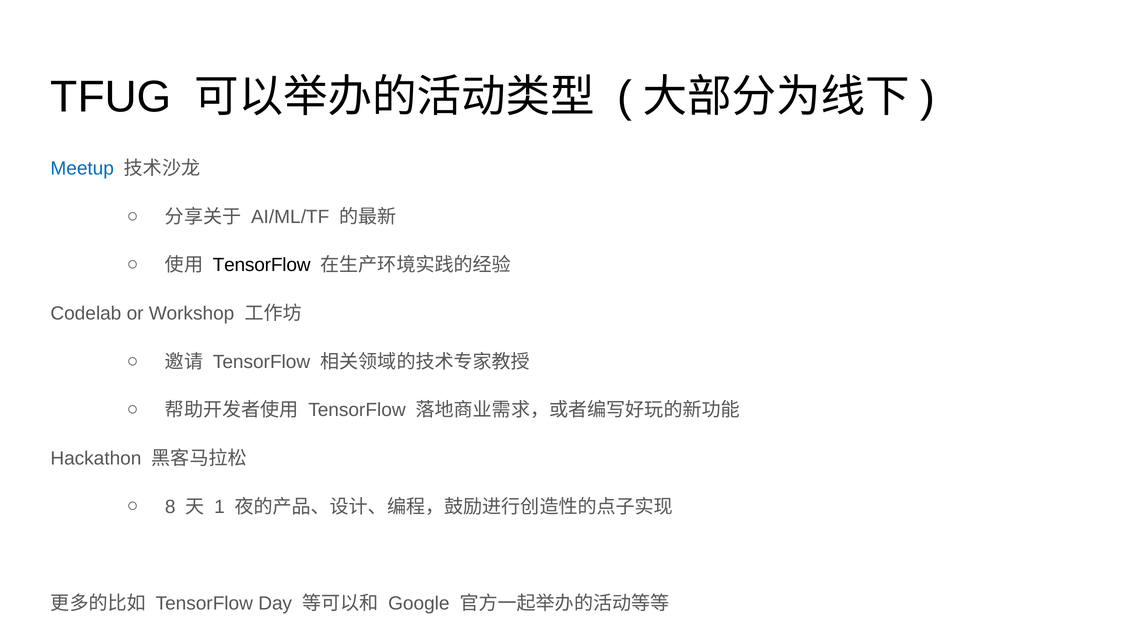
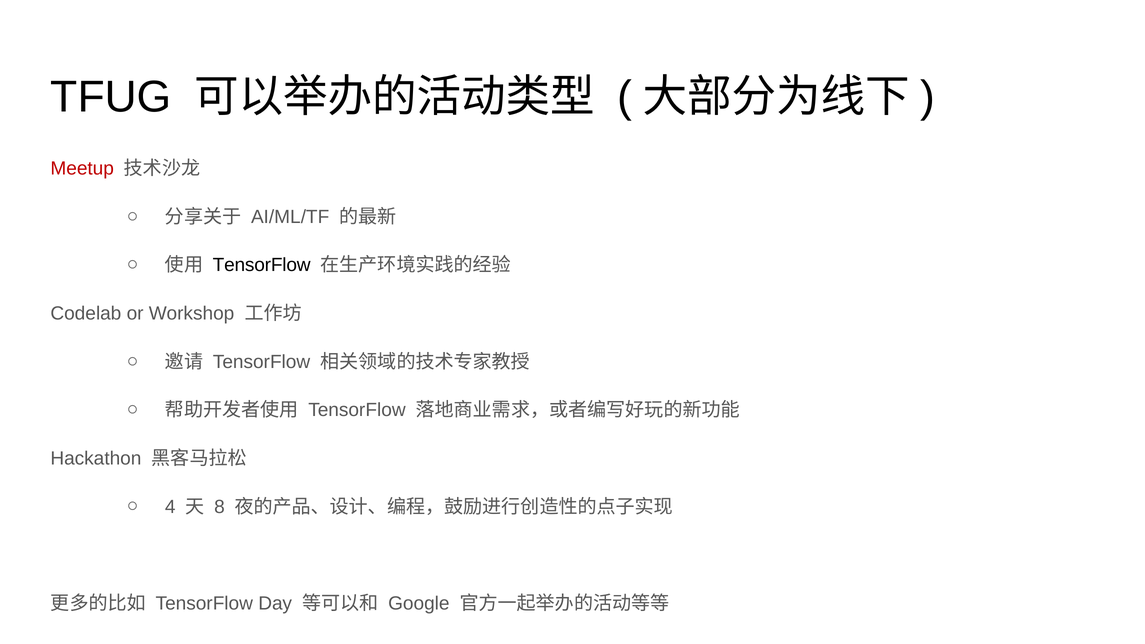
Meetup colour: blue -> red
8: 8 -> 4
1: 1 -> 8
